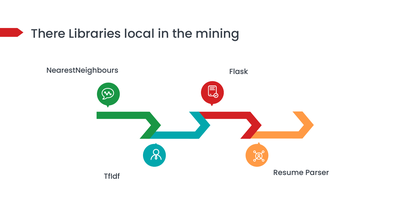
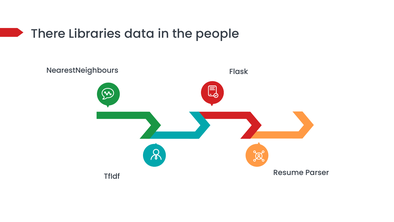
local: local -> data
mining: mining -> people
